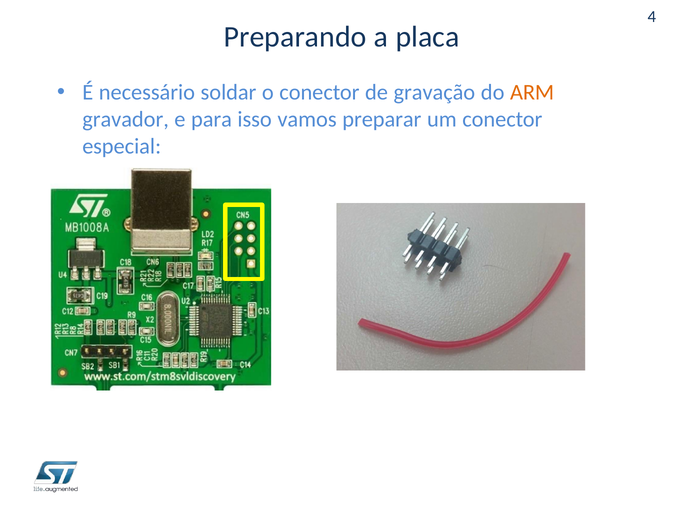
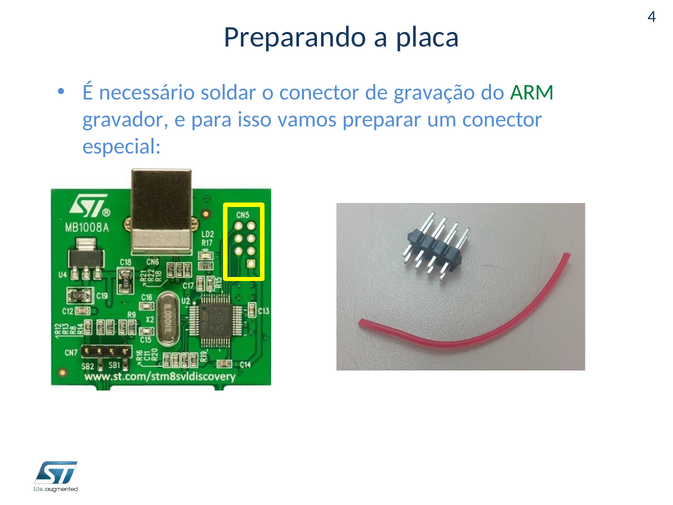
ARM colour: orange -> green
